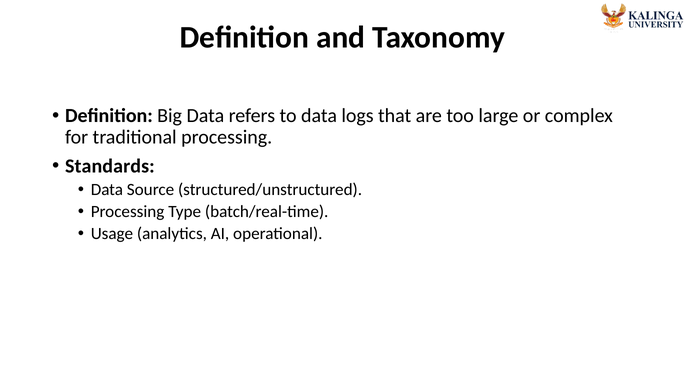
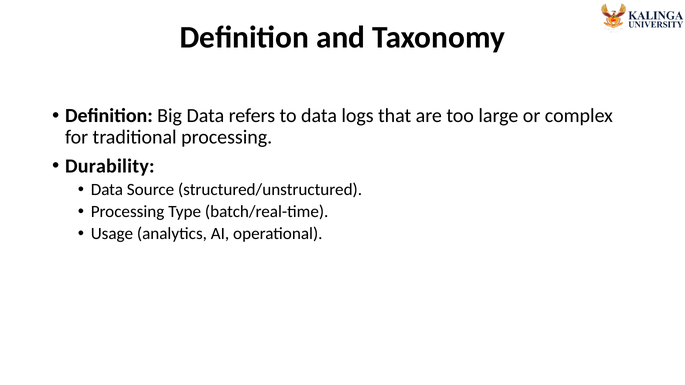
Standards: Standards -> Durability
